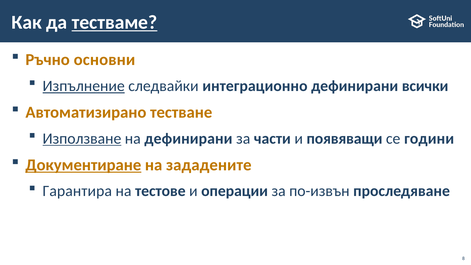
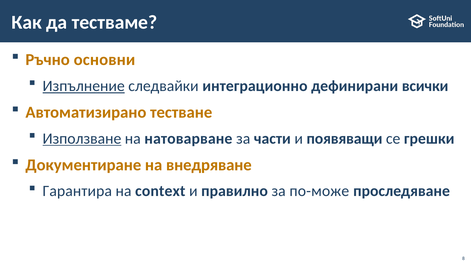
тестваме underline: present -> none
на дефинирани: дефинирани -> натоварване
години: години -> грешки
Документиране underline: present -> none
зададените: зададените -> внедряване
тестове: тестове -> context
операции: операции -> правилно
по-извън: по-извън -> по-може
